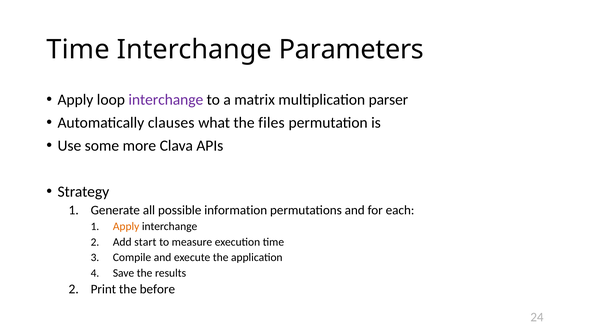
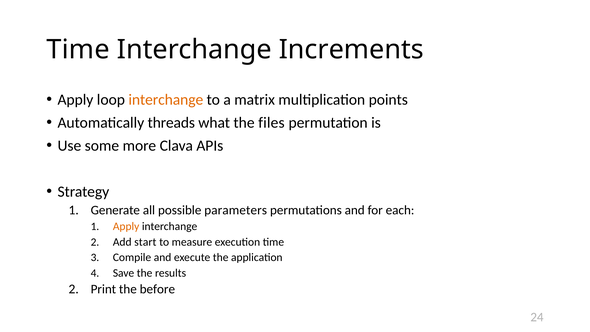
Parameters: Parameters -> Increments
interchange at (166, 100) colour: purple -> orange
parser: parser -> points
clauses: clauses -> threads
information: information -> parameters
